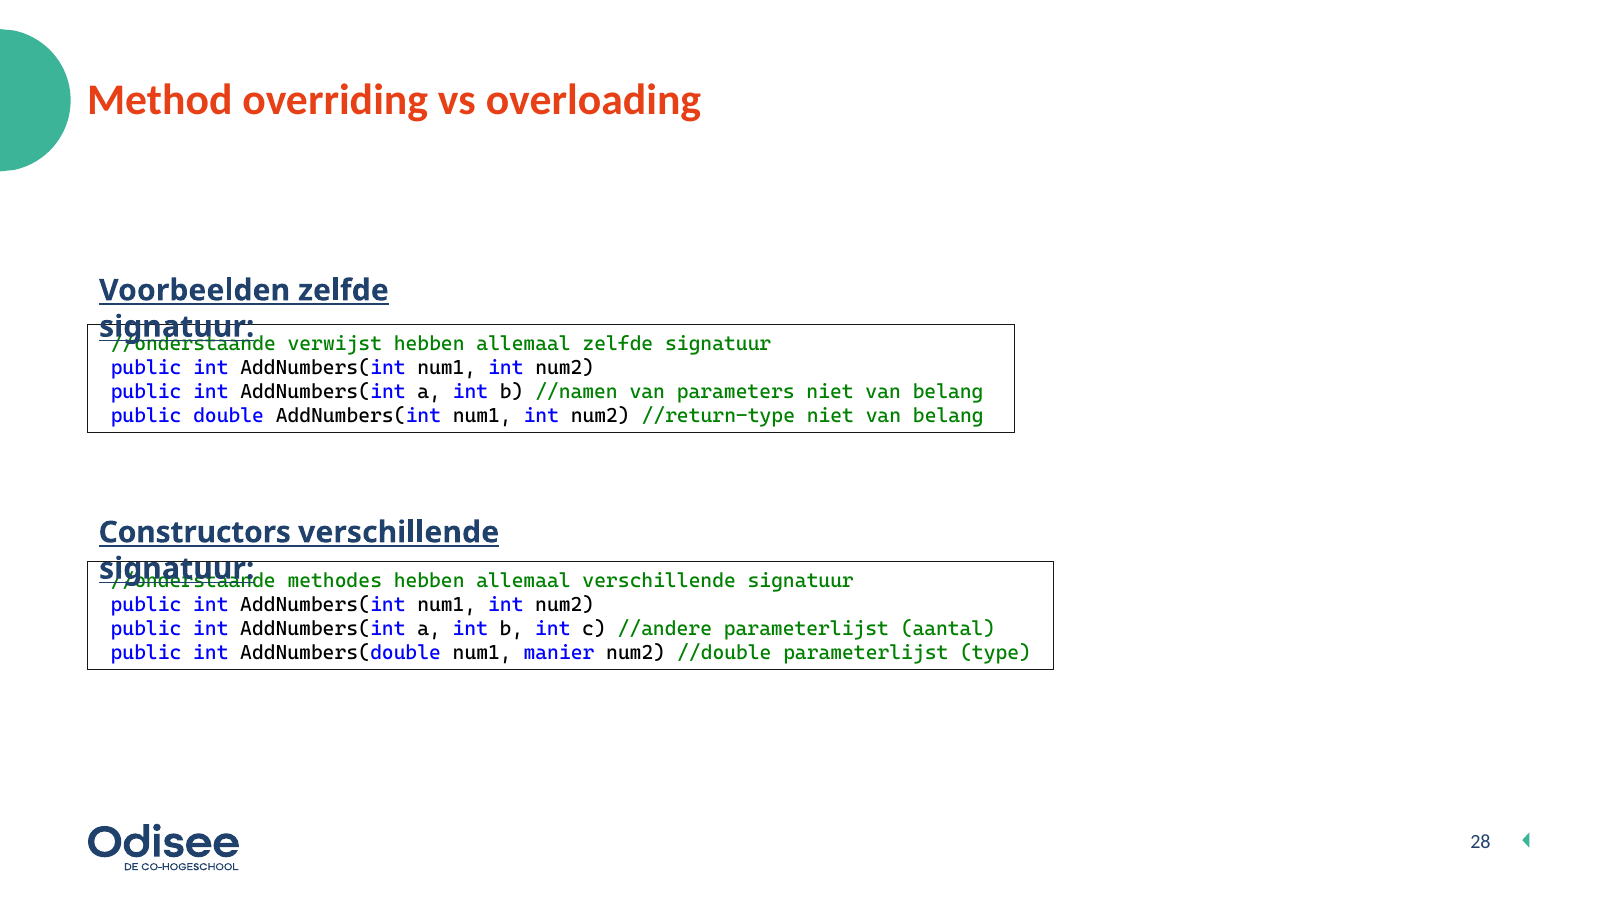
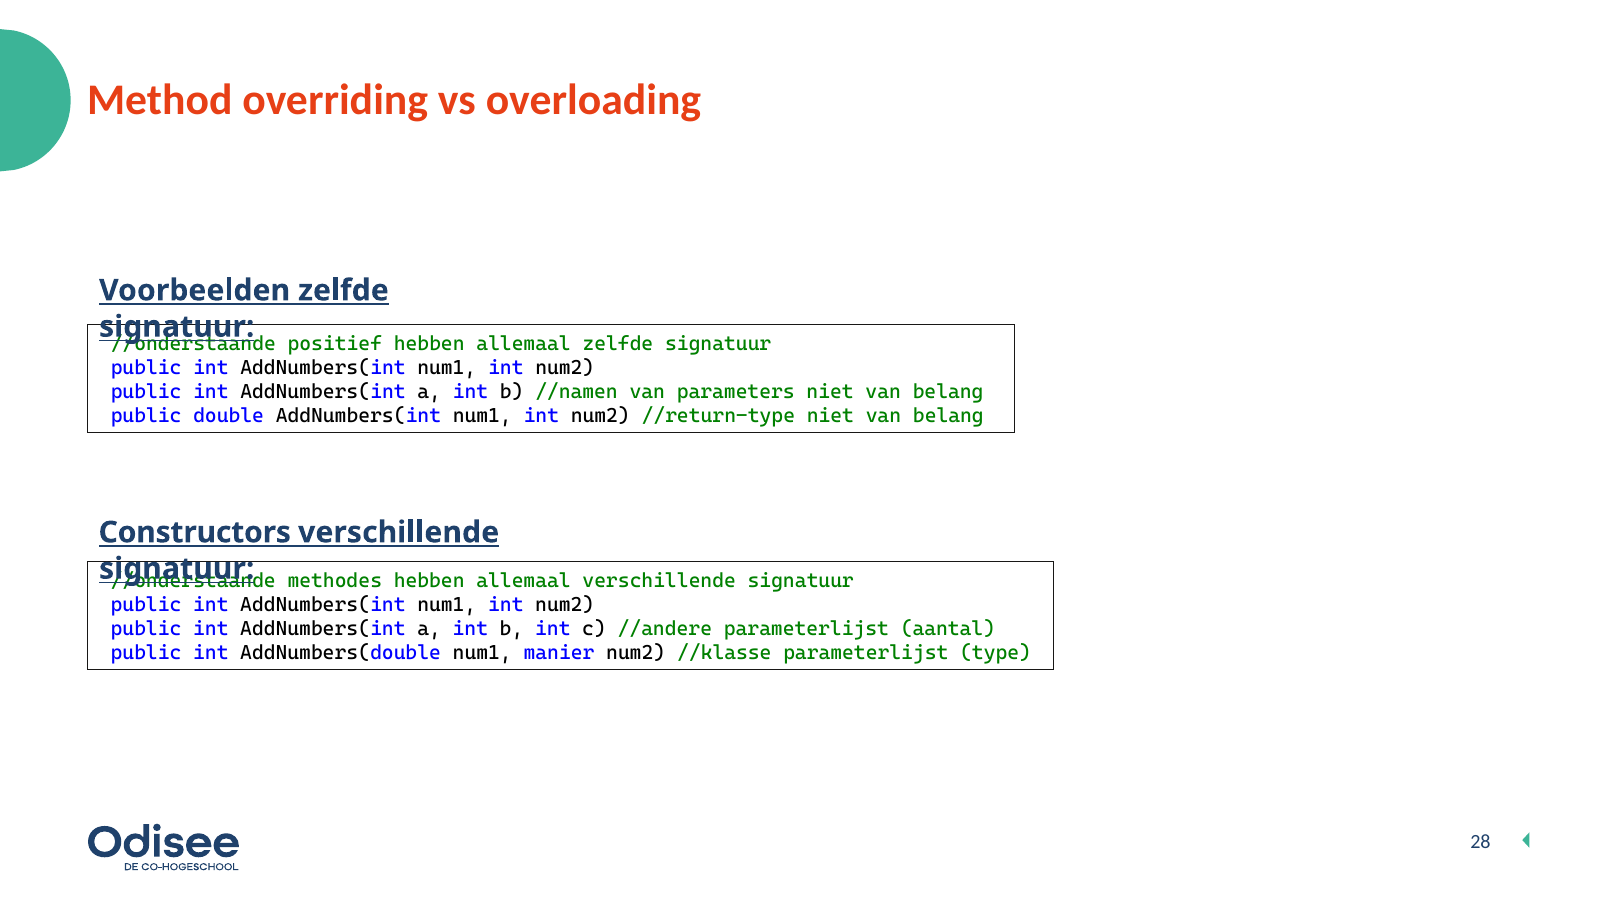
verwijst: verwijst -> positief
//double: //double -> //klasse
